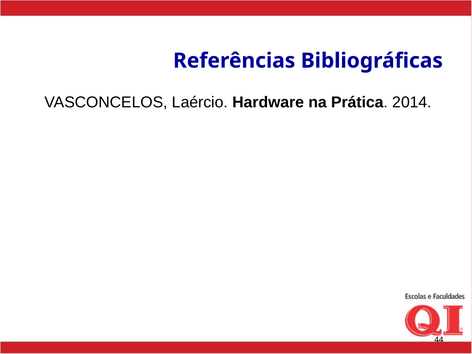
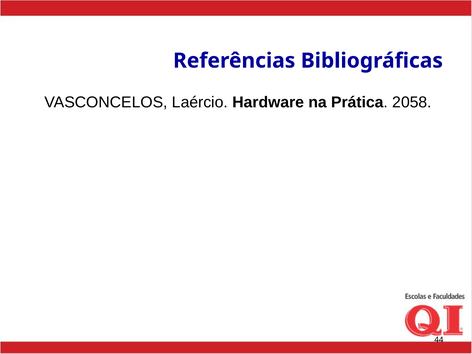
2014: 2014 -> 2058
